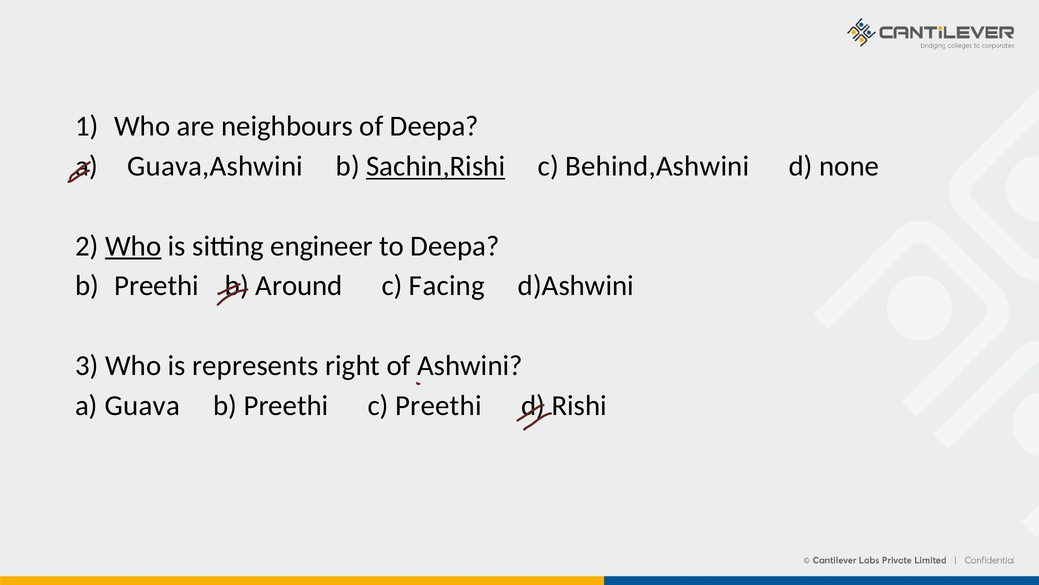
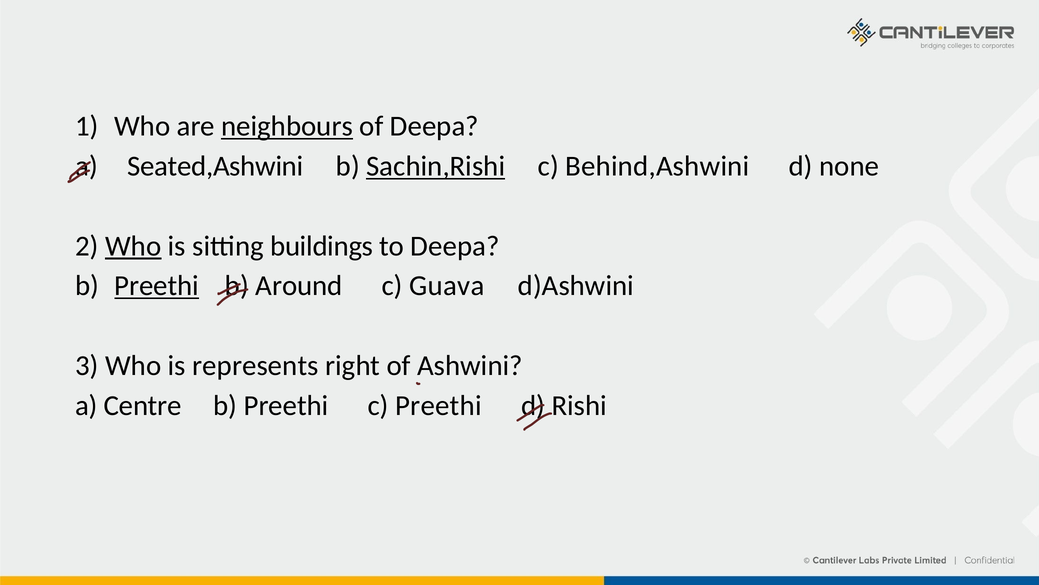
neighbours underline: none -> present
Guava,Ashwini: Guava,Ashwini -> Seated,Ashwini
engineer: engineer -> buildings
Preethi at (157, 286) underline: none -> present
Facing: Facing -> Guava
Guava: Guava -> Centre
